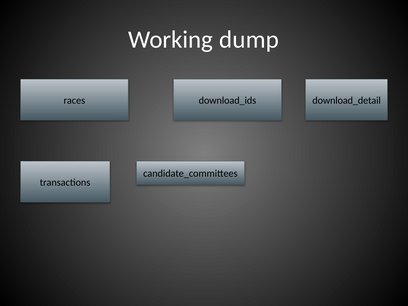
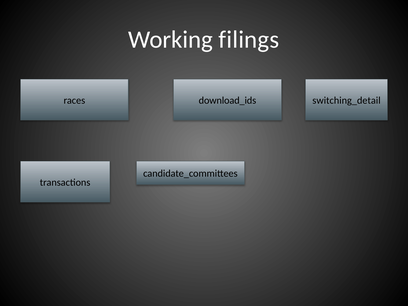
dump: dump -> filings
download_detail: download_detail -> switching_detail
